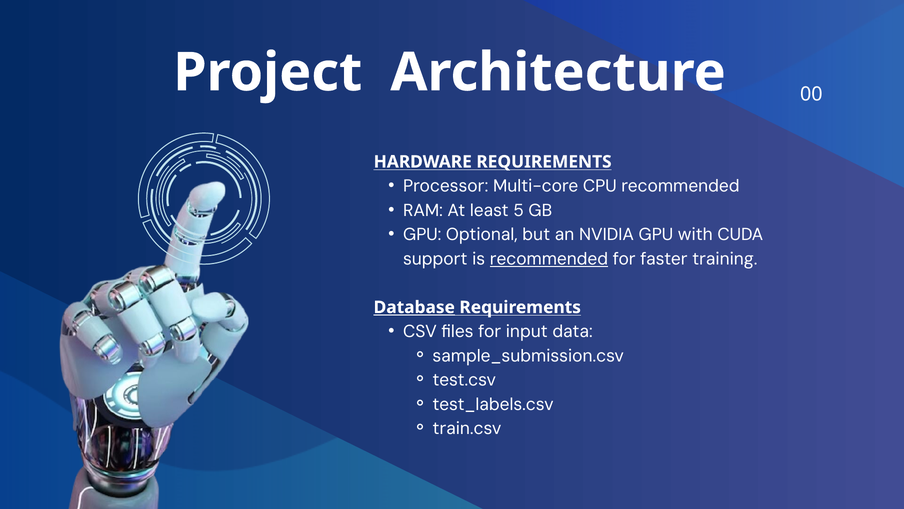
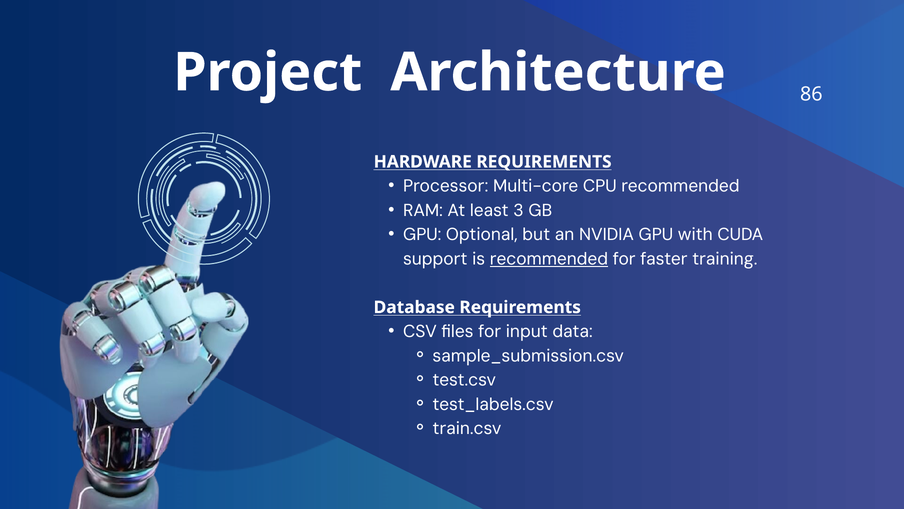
00: 00 -> 86
5: 5 -> 3
Database underline: present -> none
